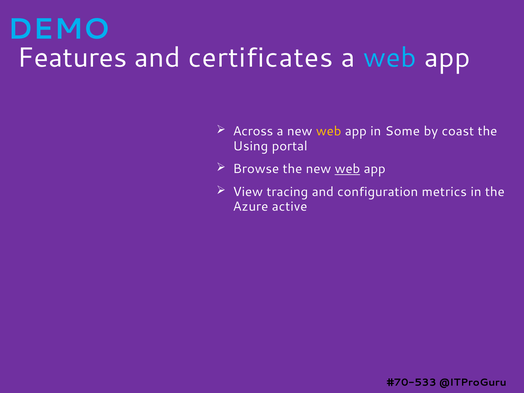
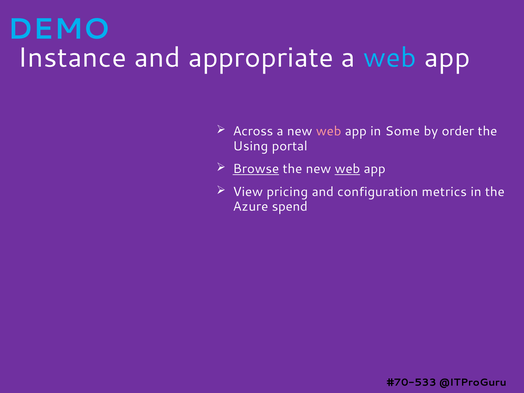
Features: Features -> Instance
certificates: certificates -> appropriate
web at (329, 131) colour: yellow -> pink
coast: coast -> order
Browse underline: none -> present
tracing: tracing -> pricing
active: active -> spend
